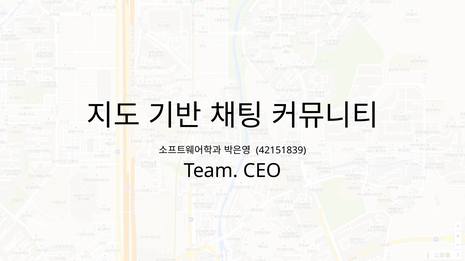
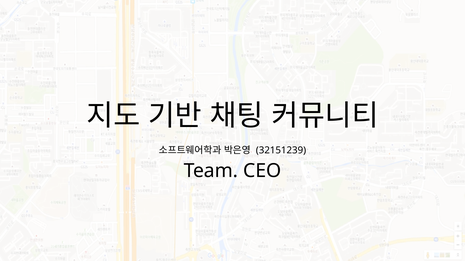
42151839: 42151839 -> 32151239
